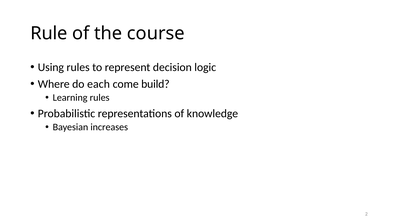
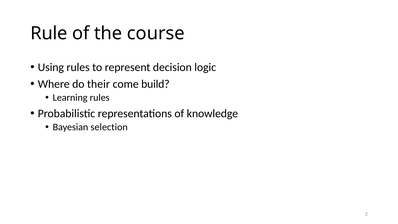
each: each -> their
increases: increases -> selection
